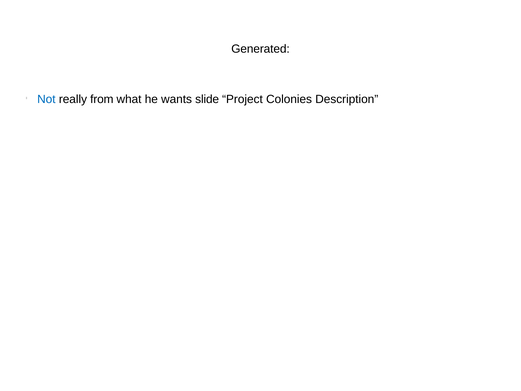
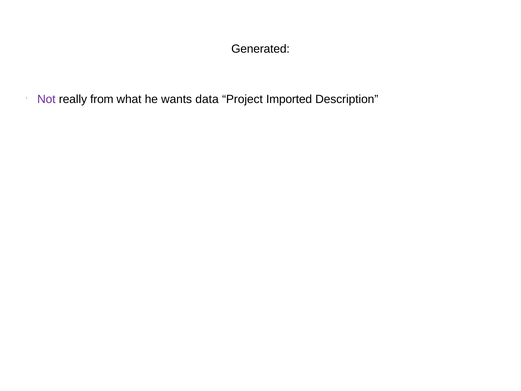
Not colour: blue -> purple
slide: slide -> data
Colonies: Colonies -> Imported
